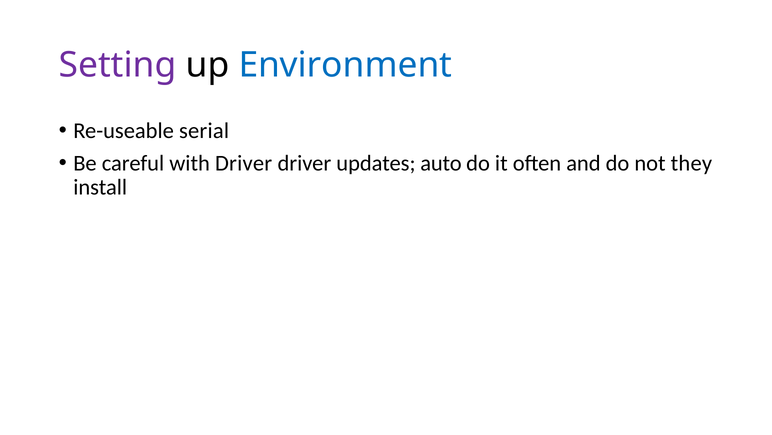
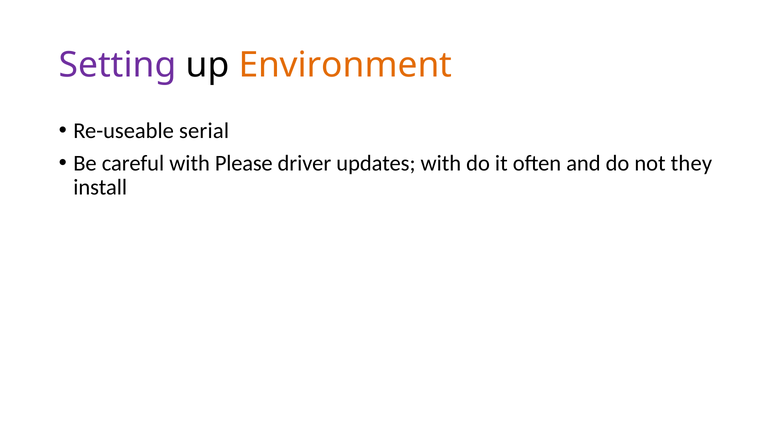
Environment colour: blue -> orange
with Driver: Driver -> Please
updates auto: auto -> with
